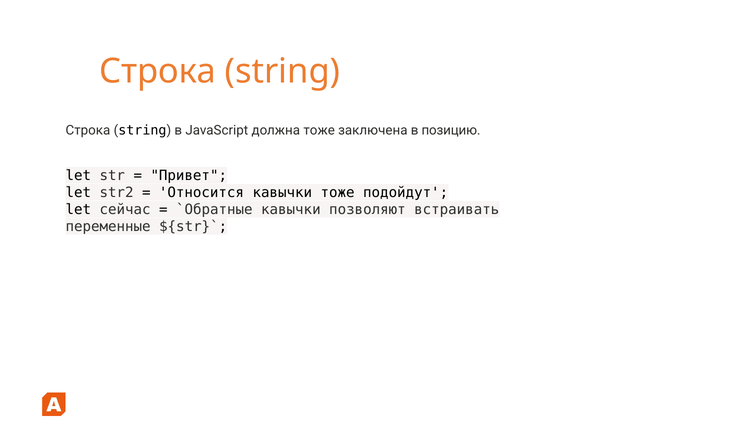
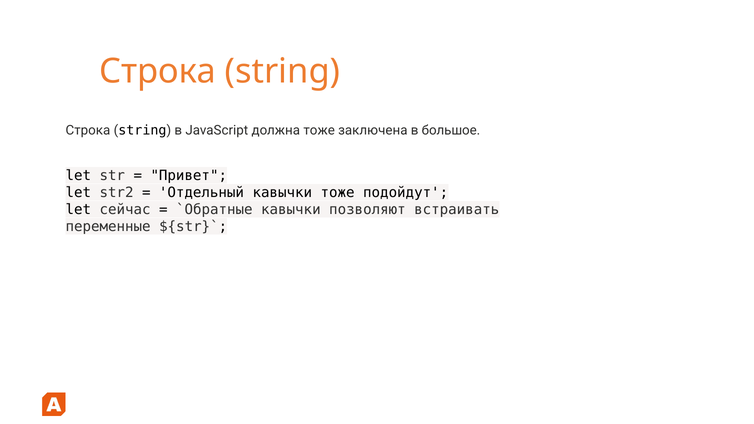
позицию: позицию -> большое
Относится: Относится -> Отдельный
